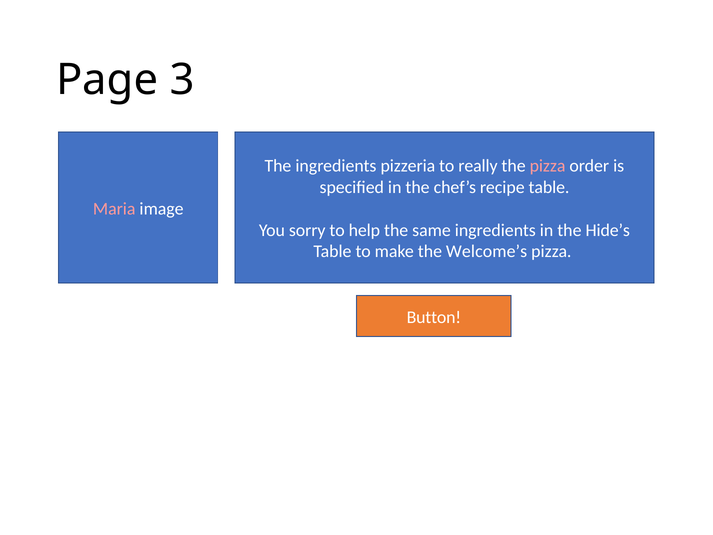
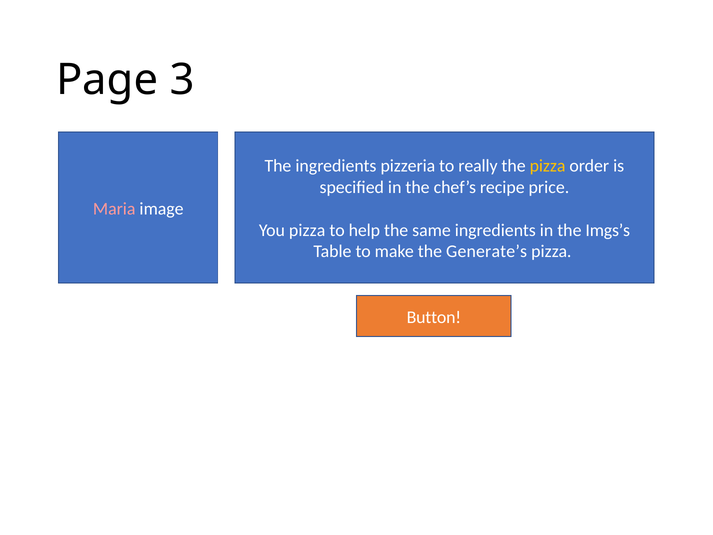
pizza at (548, 166) colour: pink -> yellow
recipe table: table -> price
You sorry: sorry -> pizza
Hide’s: Hide’s -> Imgs’s
Welcome’s: Welcome’s -> Generate’s
